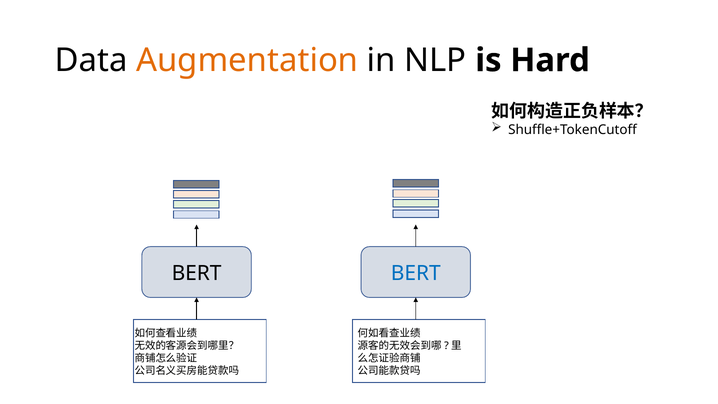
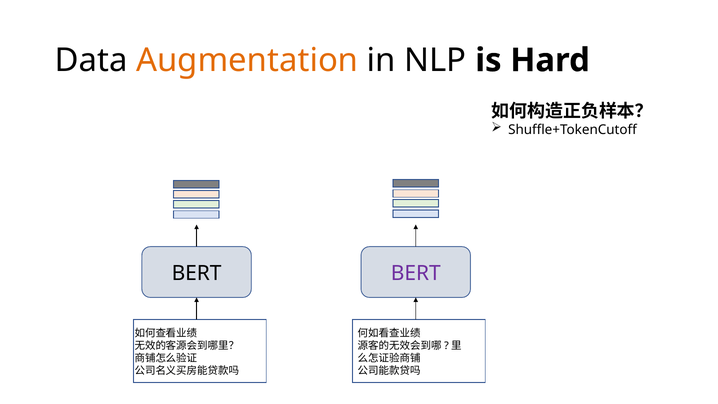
BERT at (416, 273) colour: blue -> purple
